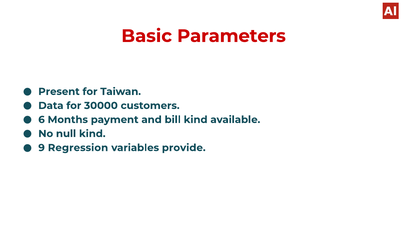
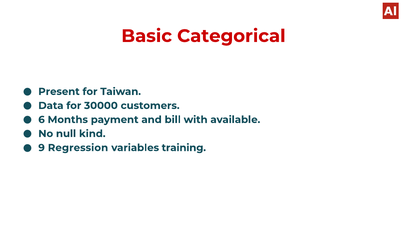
Parameters: Parameters -> Categorical
bill kind: kind -> with
provide: provide -> training
